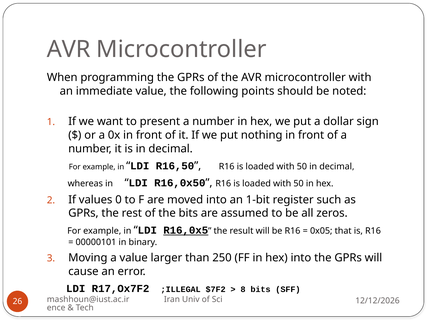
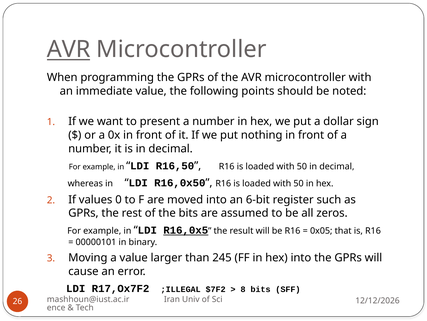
AVR at (69, 49) underline: none -> present
1-bit: 1-bit -> 6-bit
250: 250 -> 245
